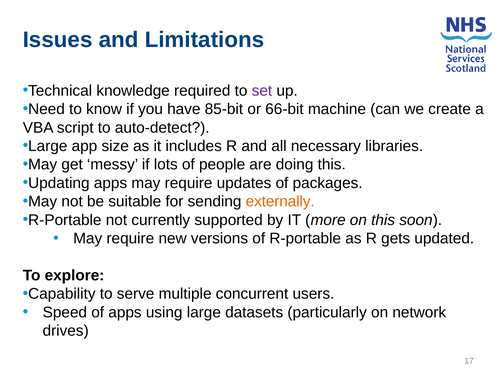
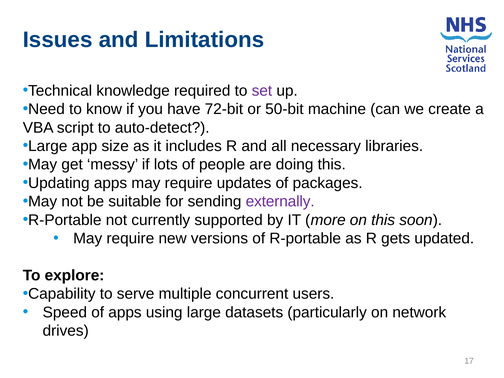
85-bit: 85-bit -> 72-bit
66-bit: 66-bit -> 50-bit
externally colour: orange -> purple
